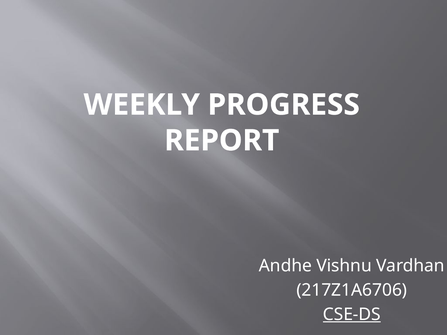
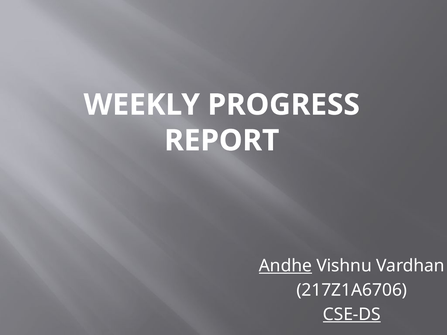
Andhe underline: none -> present
